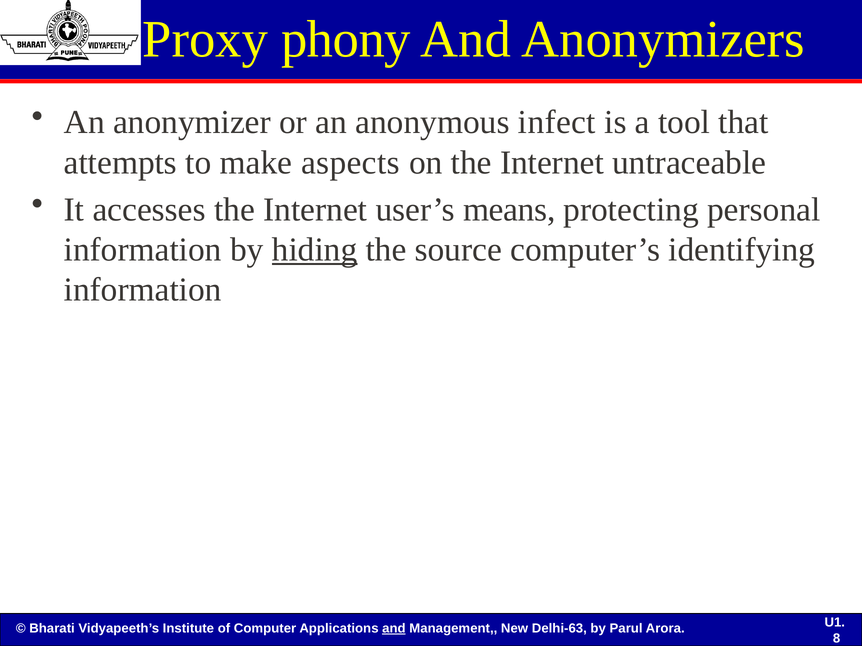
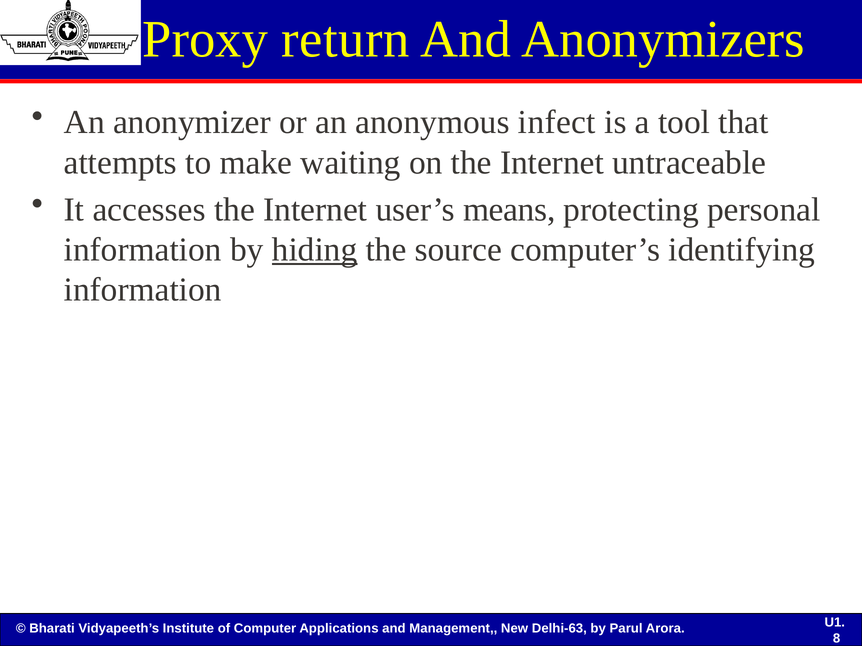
phony: phony -> return
aspects: aspects -> waiting
and at (394, 629) underline: present -> none
